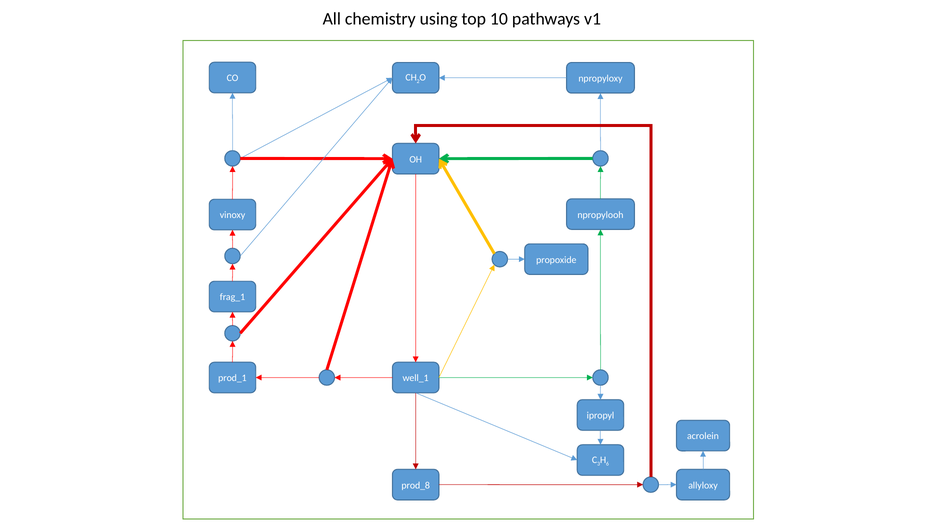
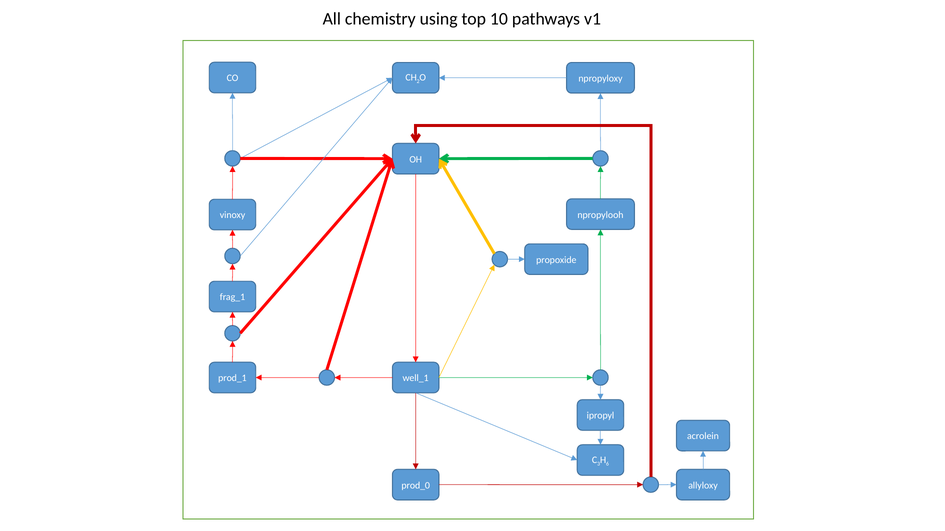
prod_8: prod_8 -> prod_0
